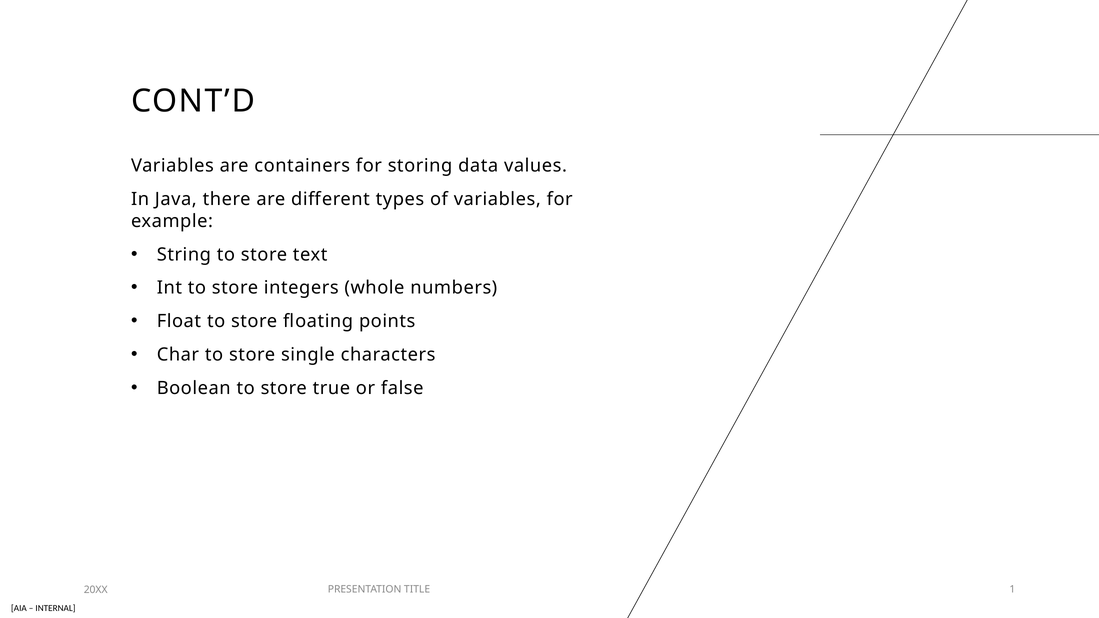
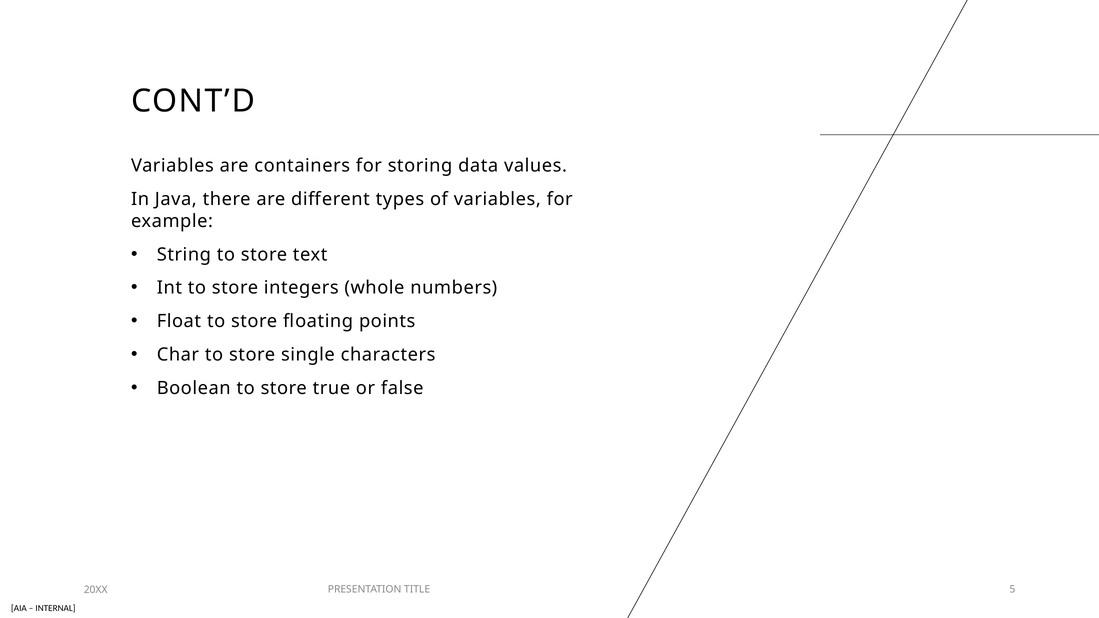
1: 1 -> 5
